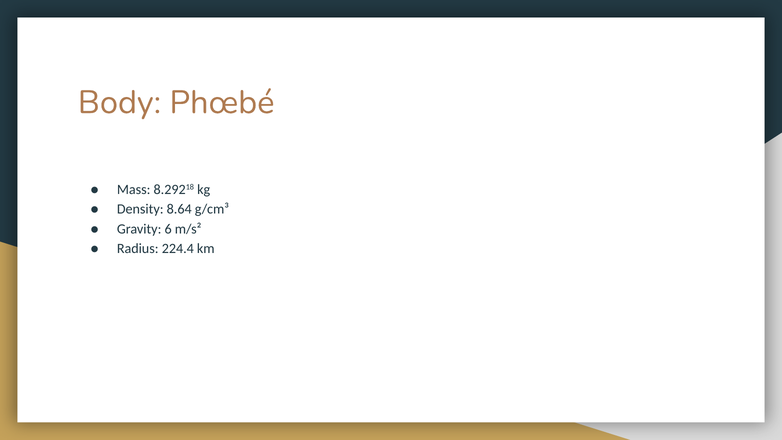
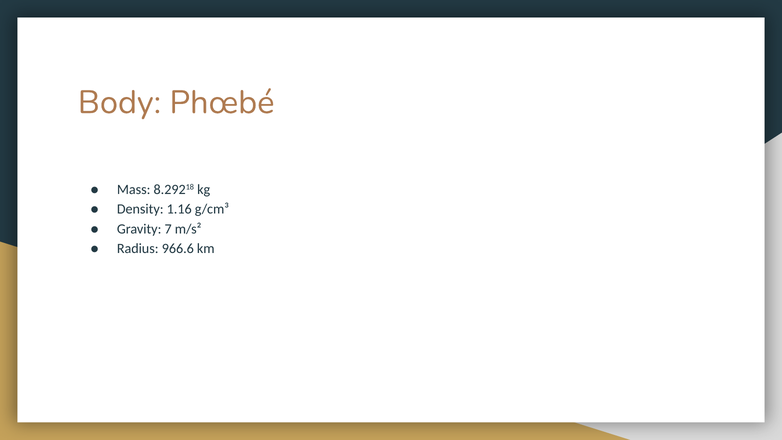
8.64: 8.64 -> 1.16
6: 6 -> 7
224.4: 224.4 -> 966.6
